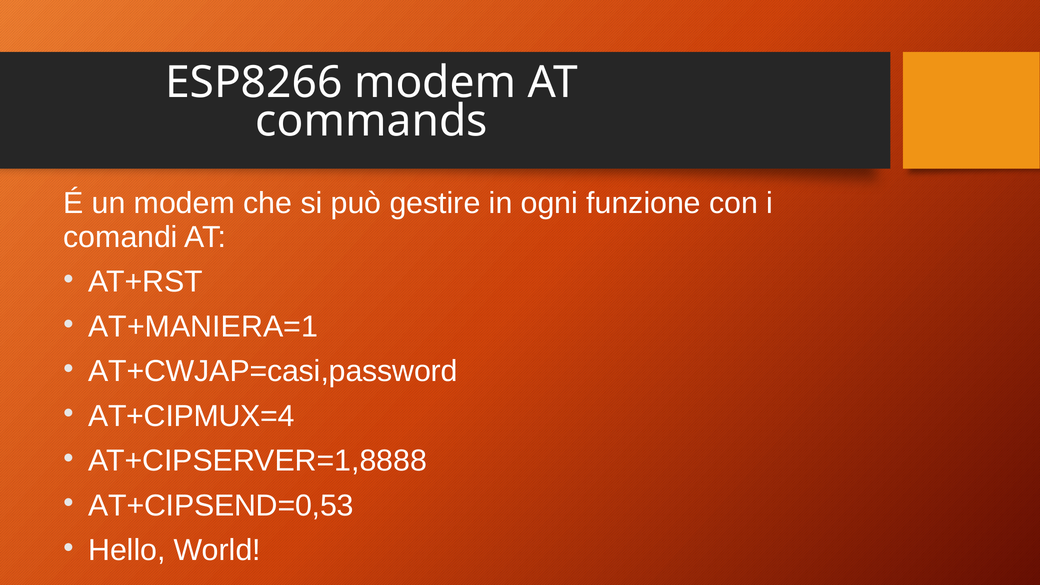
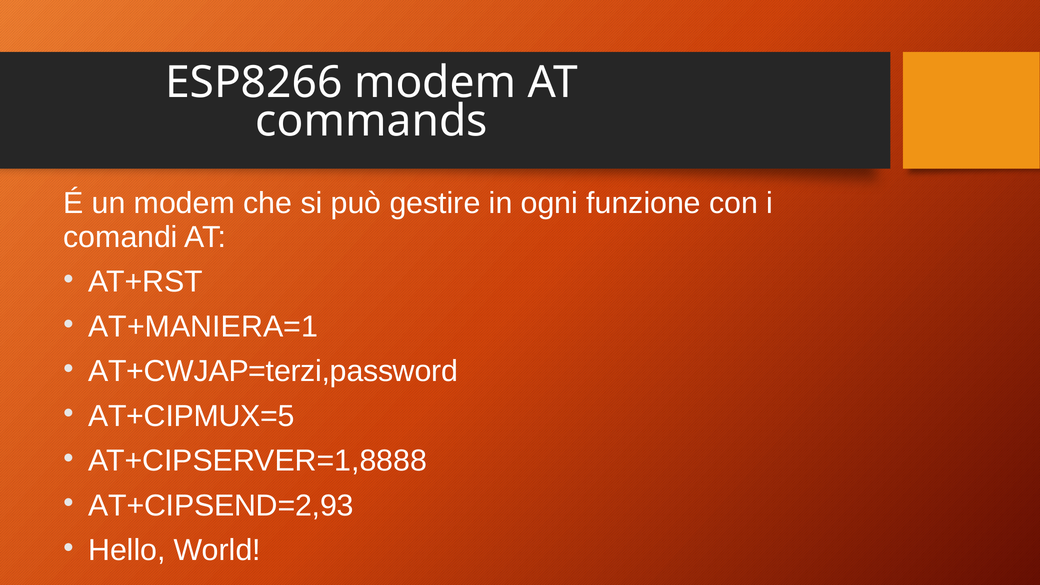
AT+CWJAP=casi,password: AT+CWJAP=casi,password -> AT+CWJAP=terzi,password
AT+CIPMUX=4: AT+CIPMUX=4 -> AT+CIPMUX=5
AT+CIPSEND=0,53: AT+CIPSEND=0,53 -> AT+CIPSEND=2,93
